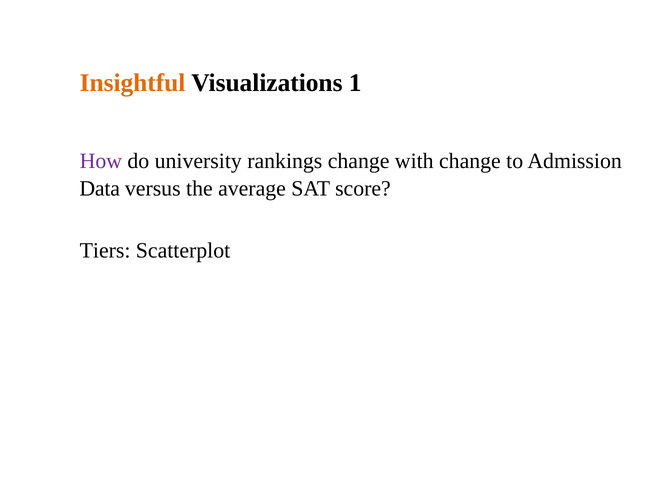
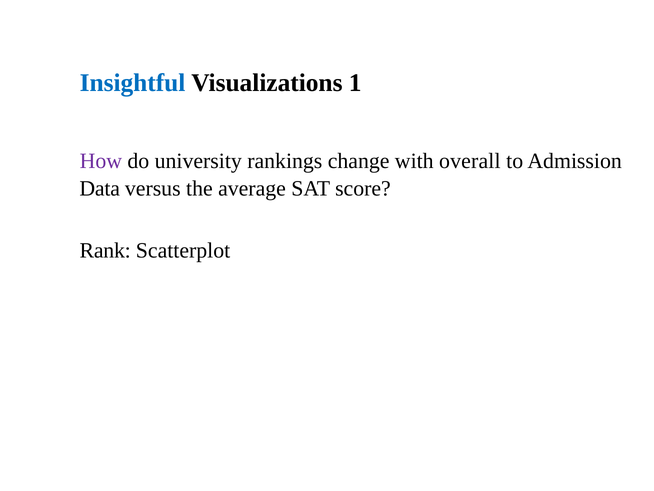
Insightful colour: orange -> blue
with change: change -> overall
Tiers: Tiers -> Rank
